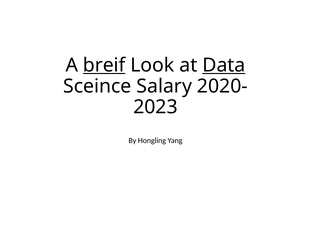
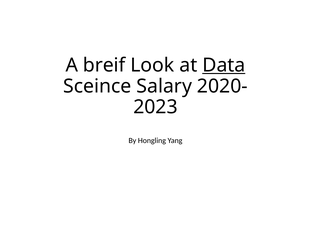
breif underline: present -> none
